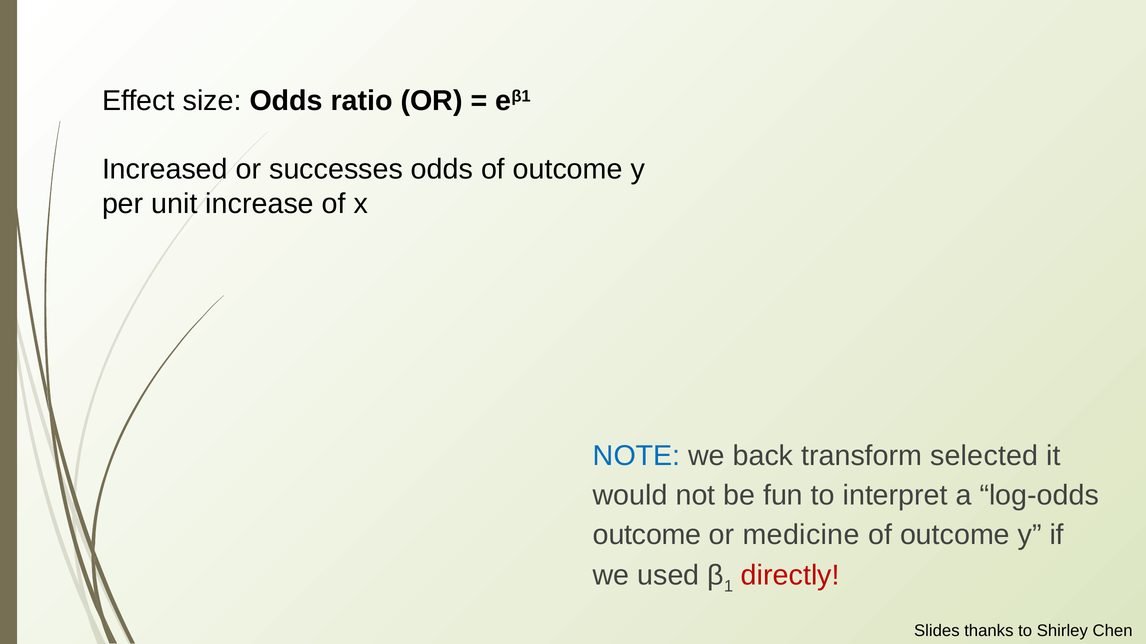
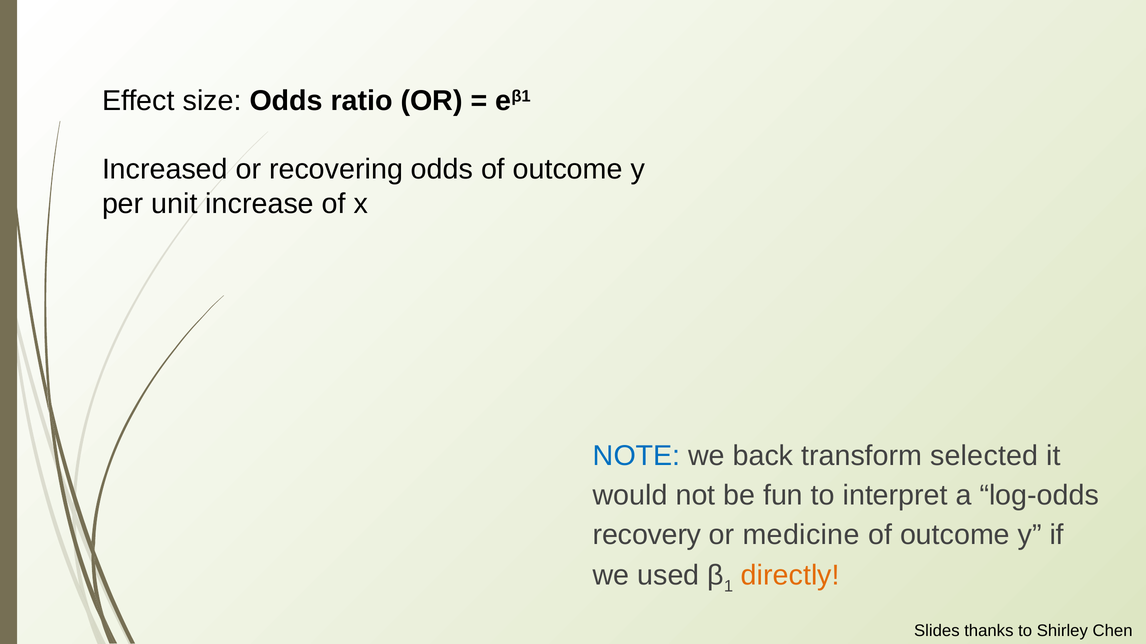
successes: successes -> recovering
outcome at (647, 535): outcome -> recovery
directly colour: red -> orange
